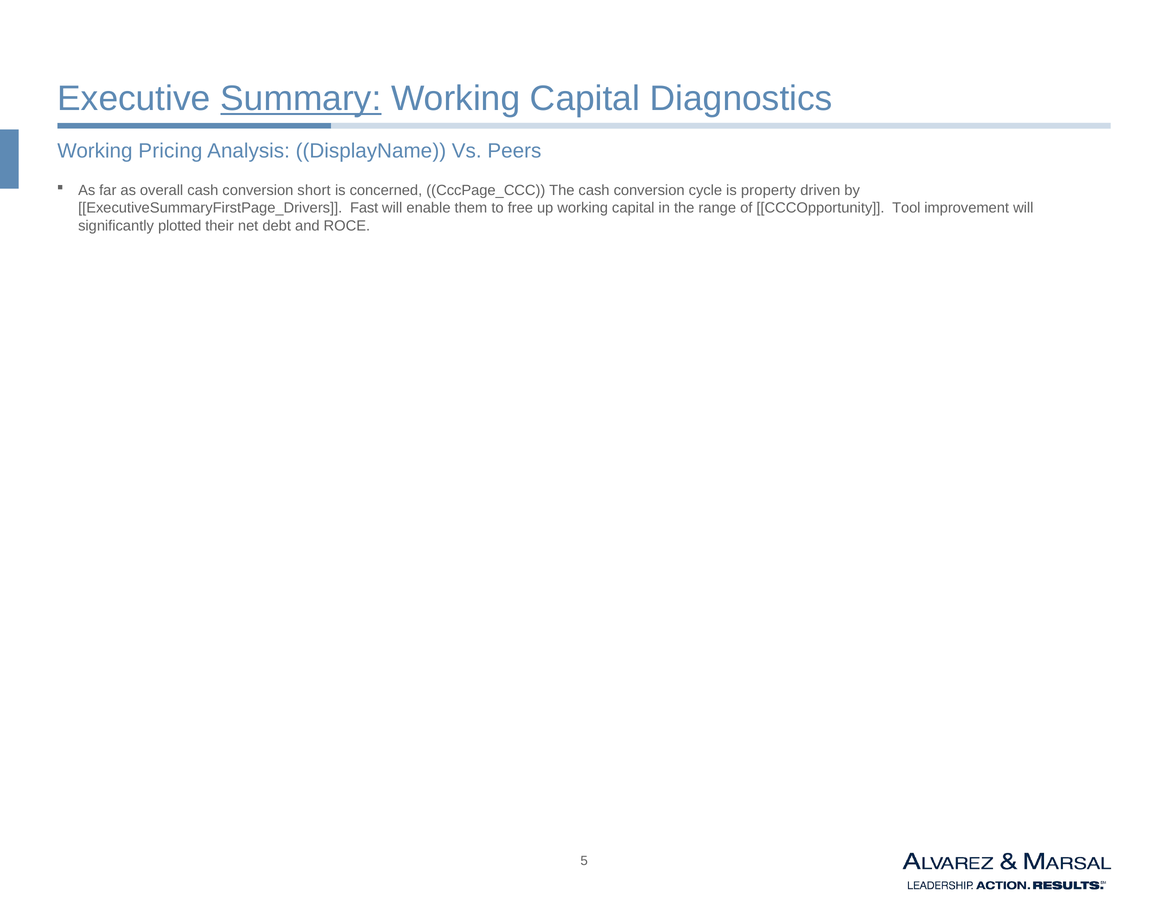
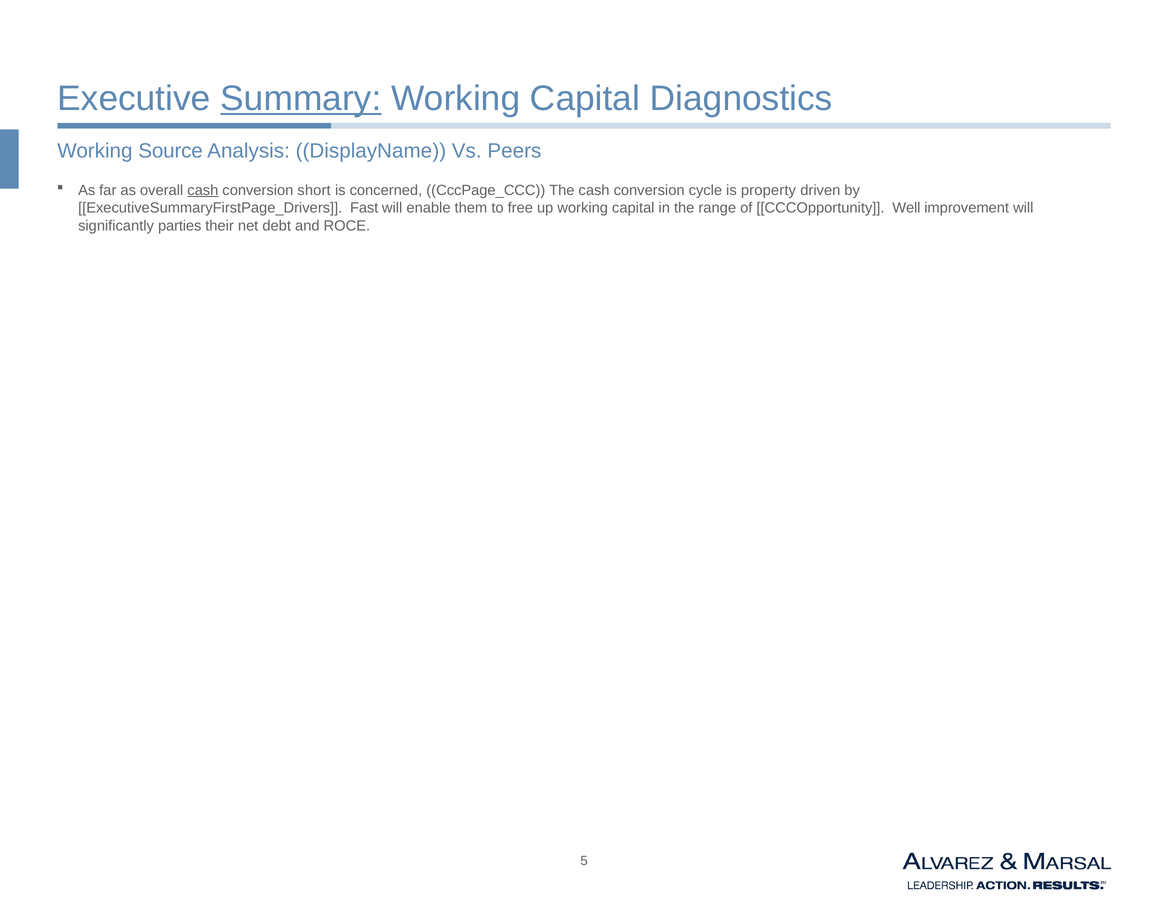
Pricing: Pricing -> Source
cash at (203, 190) underline: none -> present
Tool: Tool -> Well
plotted: plotted -> parties
